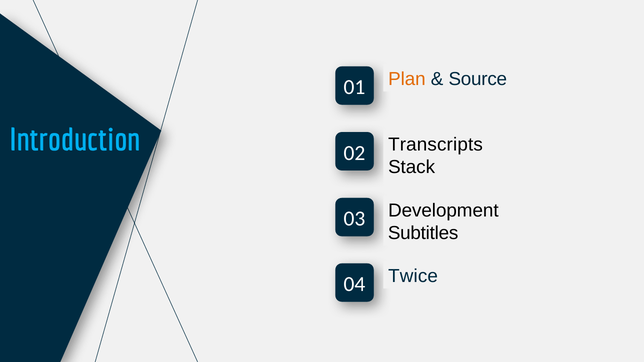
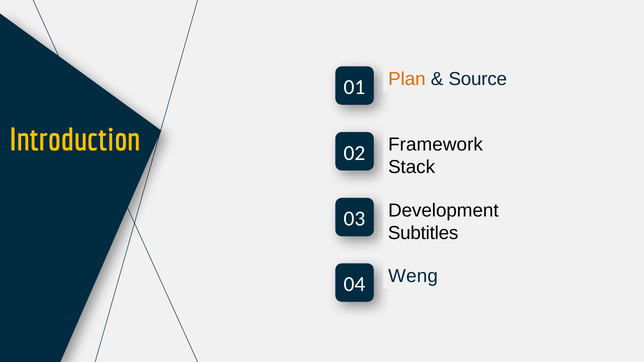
Introduction colour: light blue -> yellow
Transcripts: Transcripts -> Framework
Twice: Twice -> Weng
